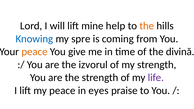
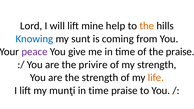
spre: spre -> sunt
peace at (35, 52) colour: orange -> purple
the divină: divină -> praise
izvorul: izvorul -> privire
life colour: purple -> orange
my peace: peace -> munţi
eyes at (99, 91): eyes -> time
